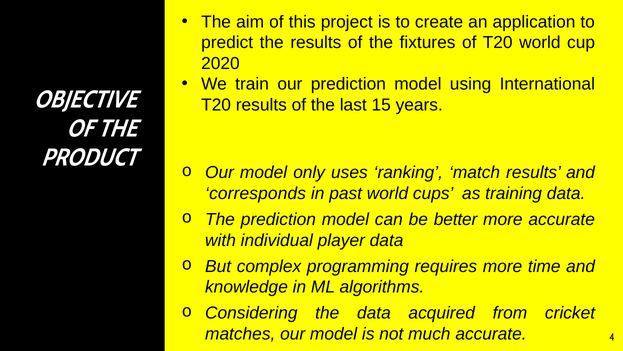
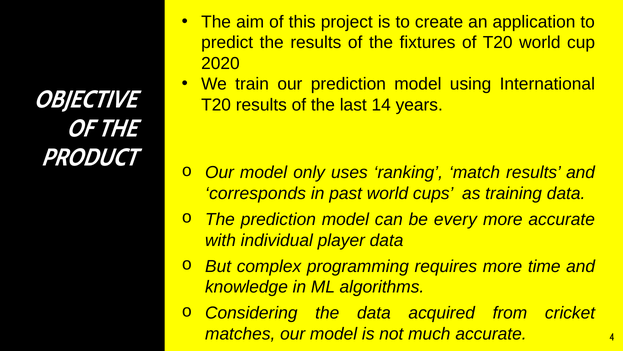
15: 15 -> 14
better: better -> every
